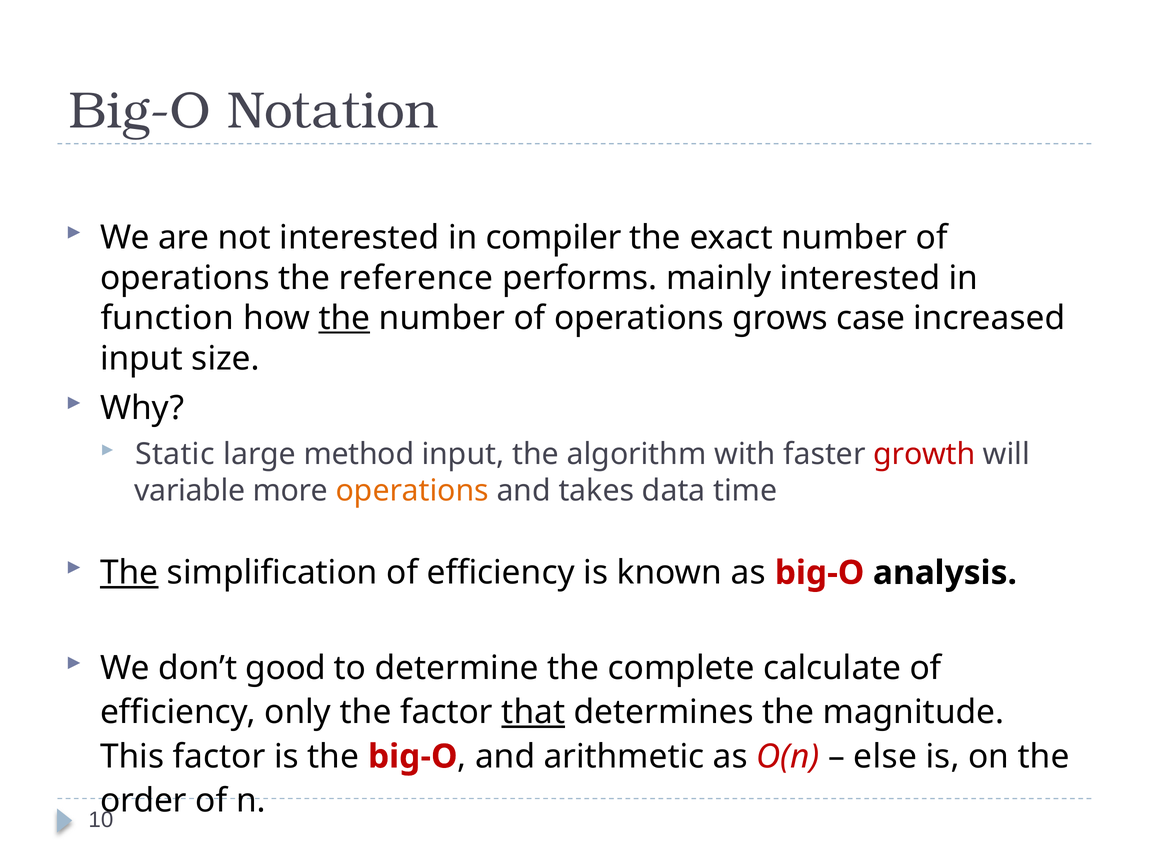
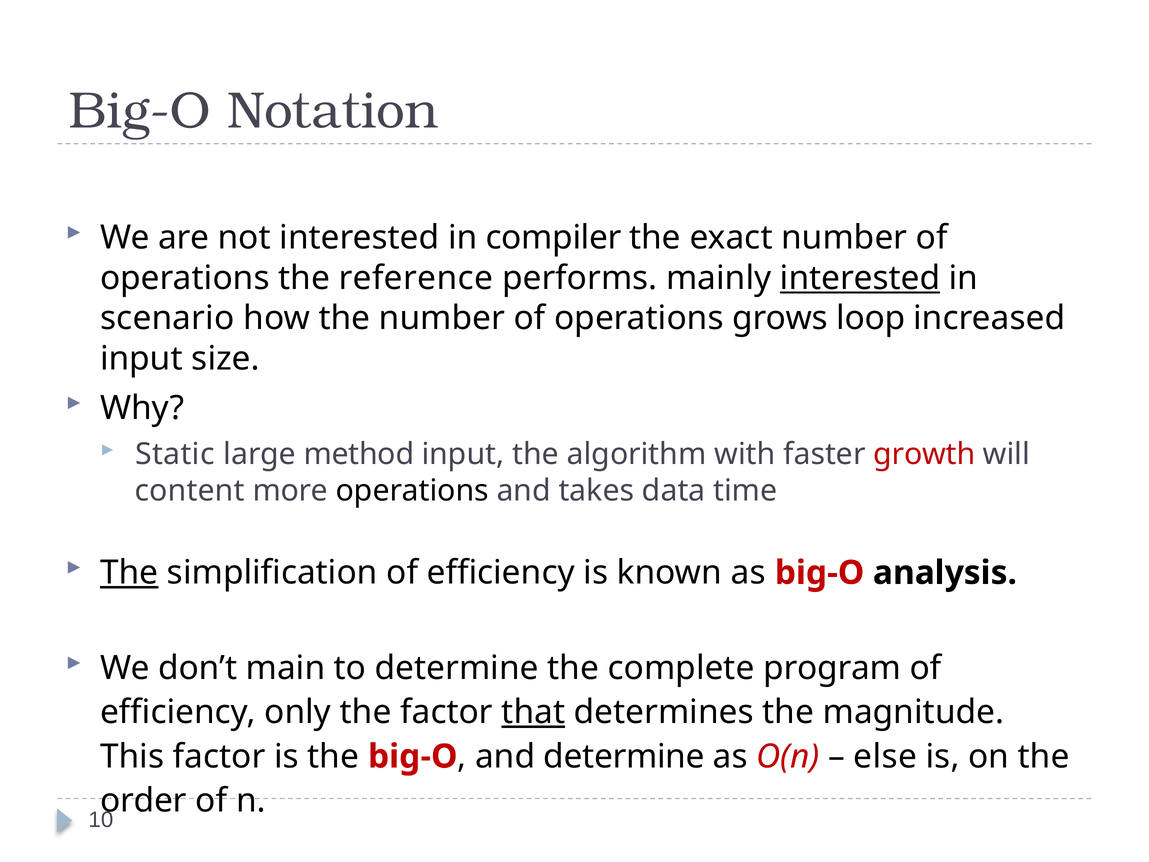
interested at (860, 278) underline: none -> present
function: function -> scenario
the at (344, 318) underline: present -> none
case: case -> loop
variable: variable -> content
operations at (412, 491) colour: orange -> black
good: good -> main
calculate: calculate -> program
and arithmetic: arithmetic -> determine
